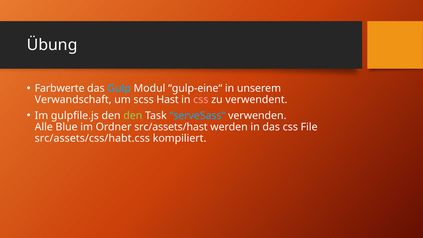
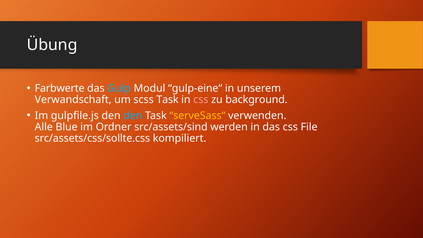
scss Hast: Hast -> Task
verwendent: verwendent -> background
den at (133, 116) colour: light green -> light blue
serveSass“ colour: light blue -> yellow
src/assets/hast: src/assets/hast -> src/assets/sind
src/assets/css/habt.css: src/assets/css/habt.css -> src/assets/css/sollte.css
